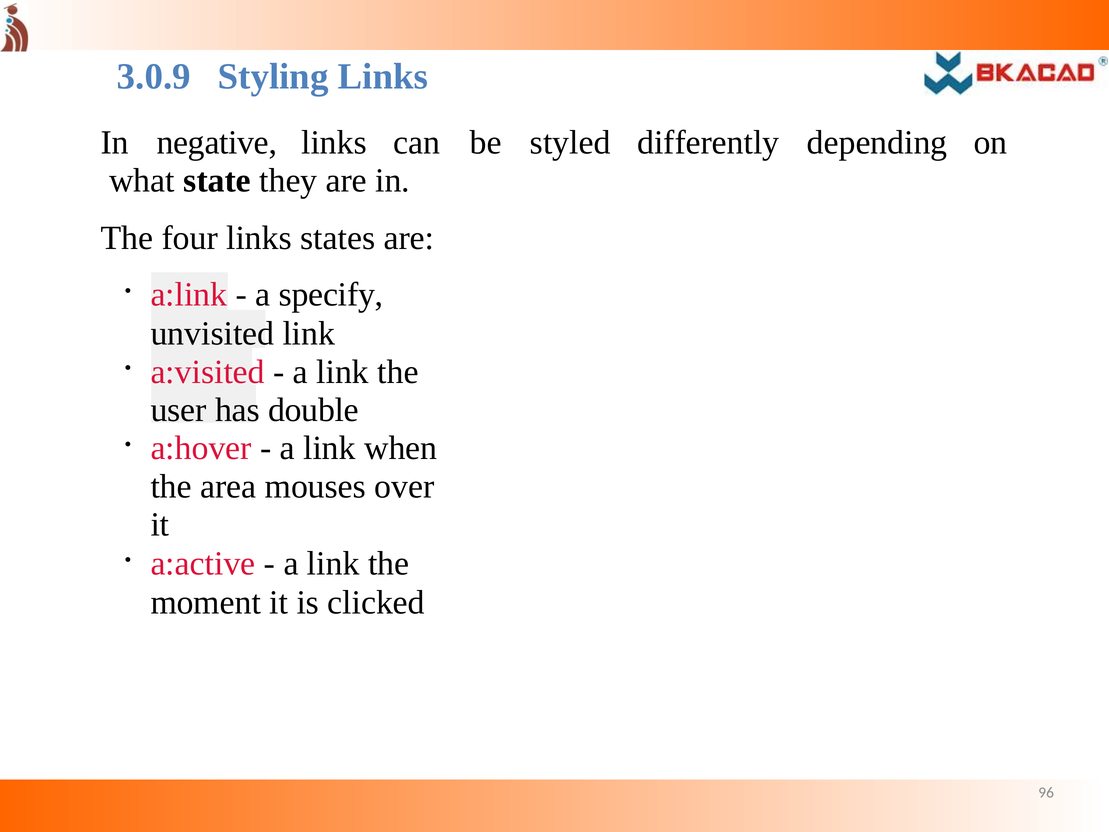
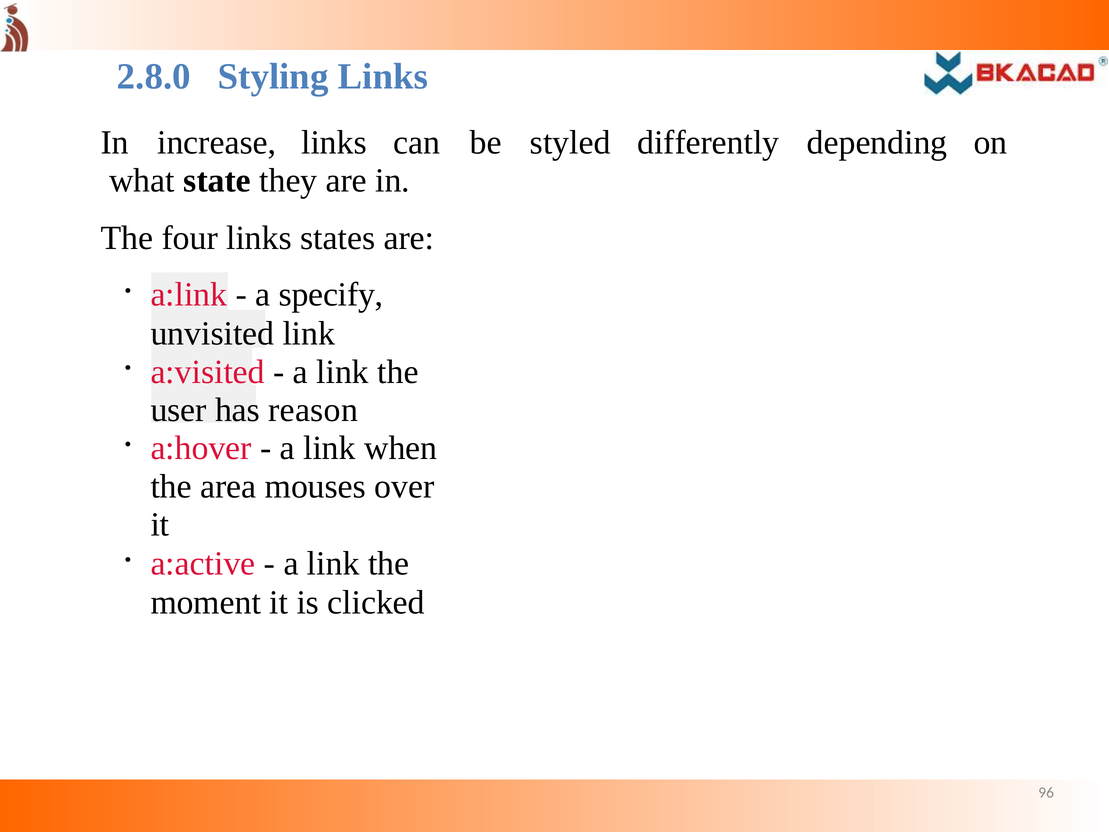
3.0.9: 3.0.9 -> 2.8.0
negative: negative -> increase
double: double -> reason
